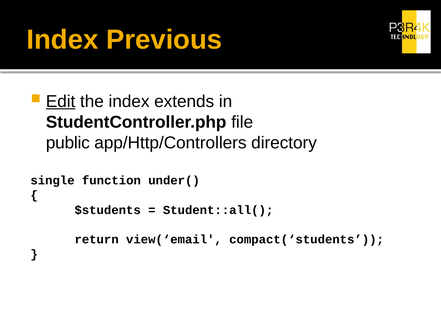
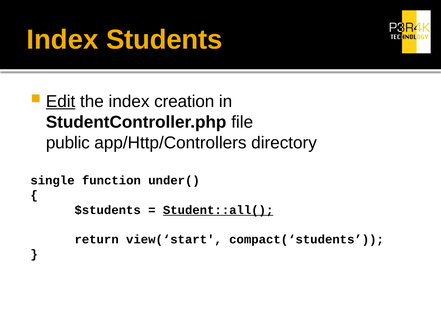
Previous: Previous -> Students
extends: extends -> creation
Student::all( underline: none -> present
view(‘email: view(‘email -> view(‘start
